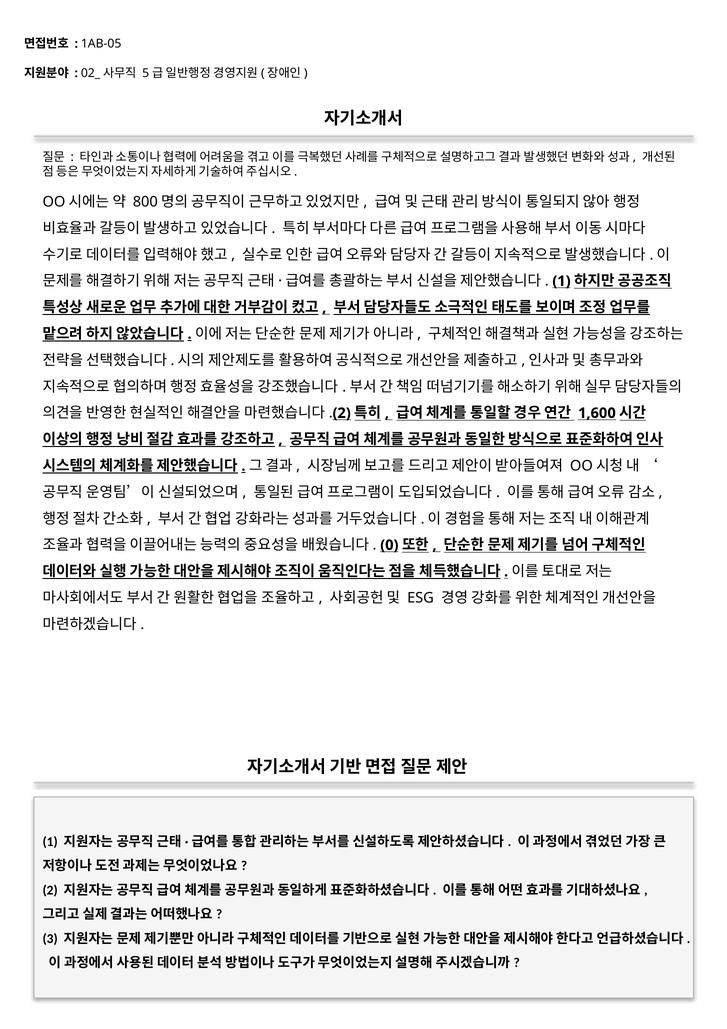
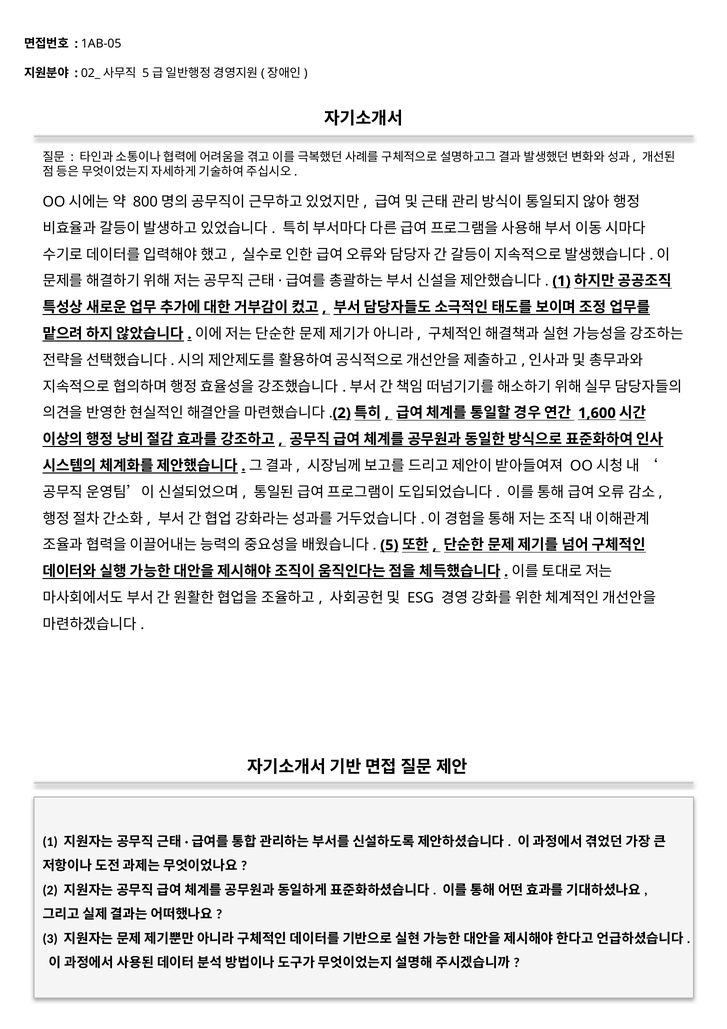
0: 0 -> 5
